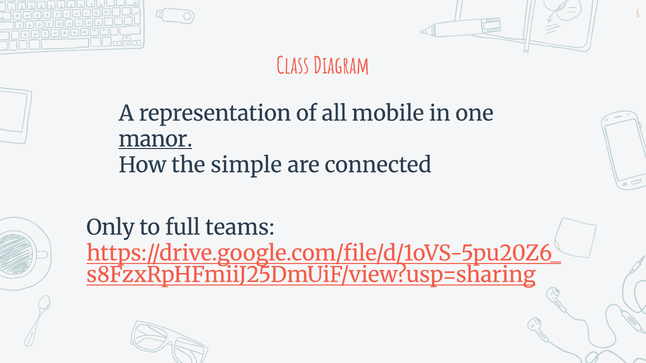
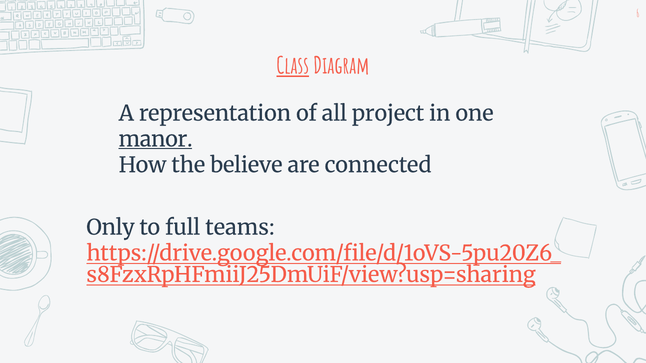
Class underline: none -> present
mobile: mobile -> project
simple: simple -> believe
